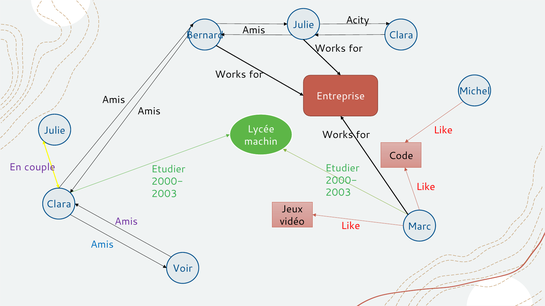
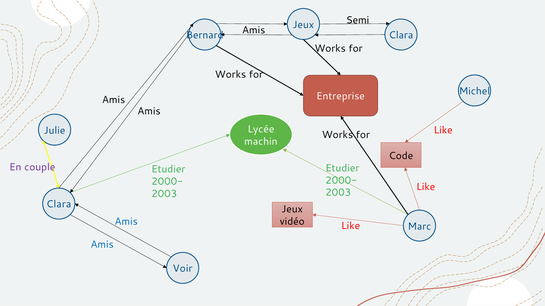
Acity: Acity -> Semi
Julie at (303, 25): Julie -> Jeux
Amis at (126, 222) colour: purple -> blue
